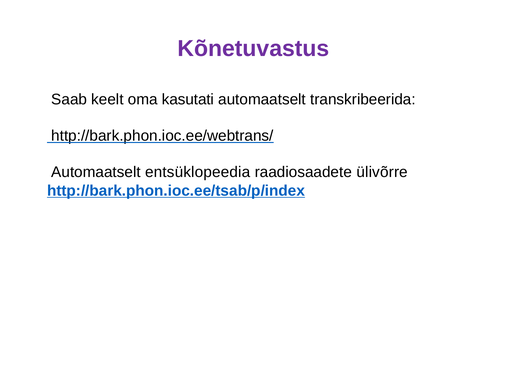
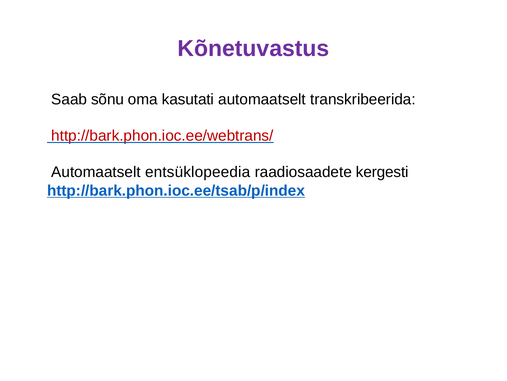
keelt: keelt -> sõnu
http://bark.phon.ioc.ee/webtrans/ colour: black -> red
ülivõrre: ülivõrre -> kergesti
